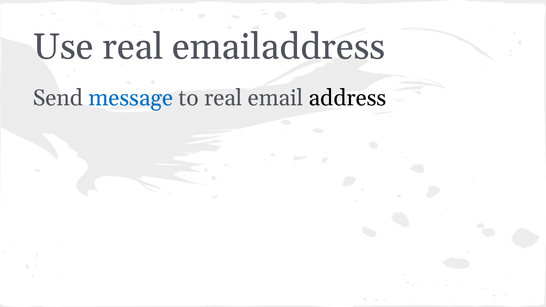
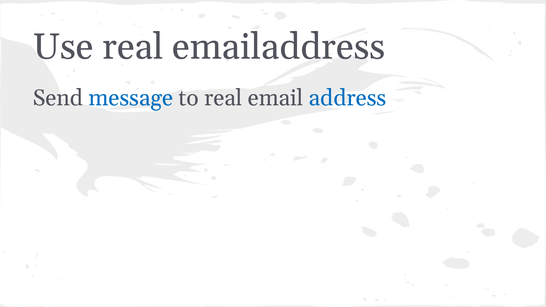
address colour: black -> blue
